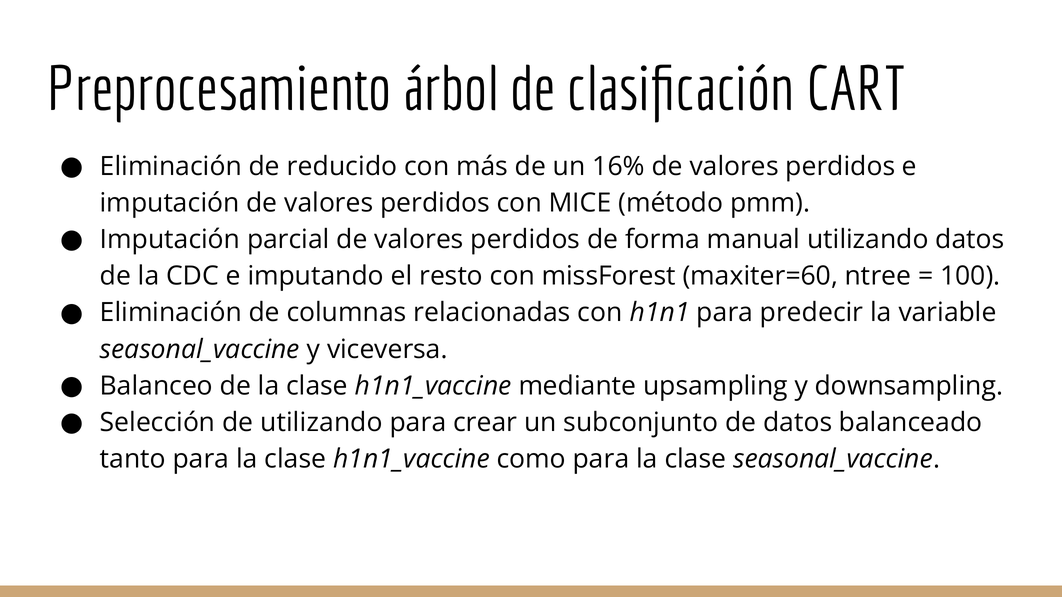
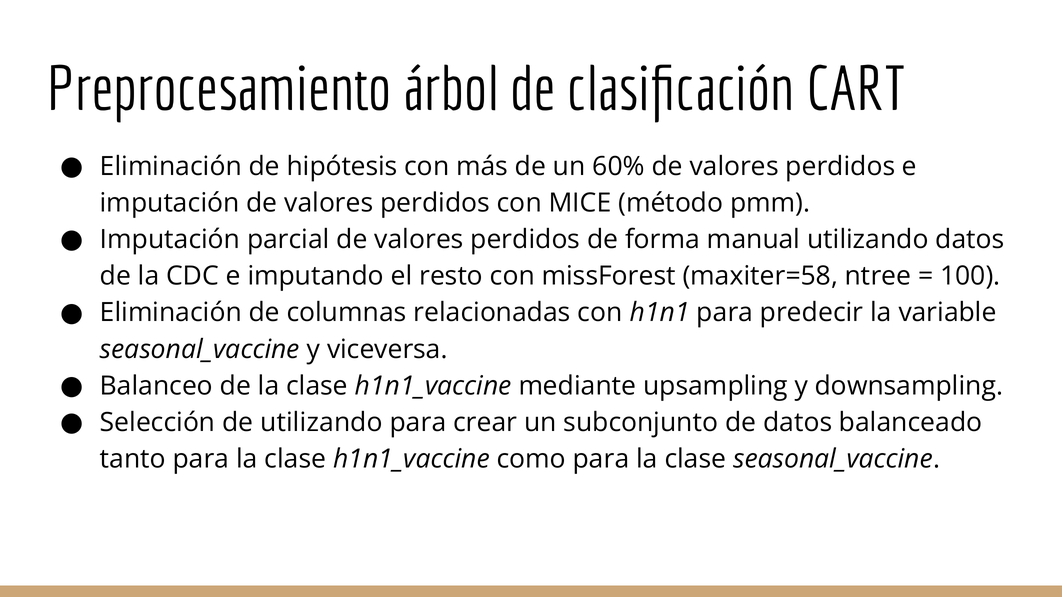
reducido: reducido -> hipótesis
16%: 16% -> 60%
maxiter=60: maxiter=60 -> maxiter=58
